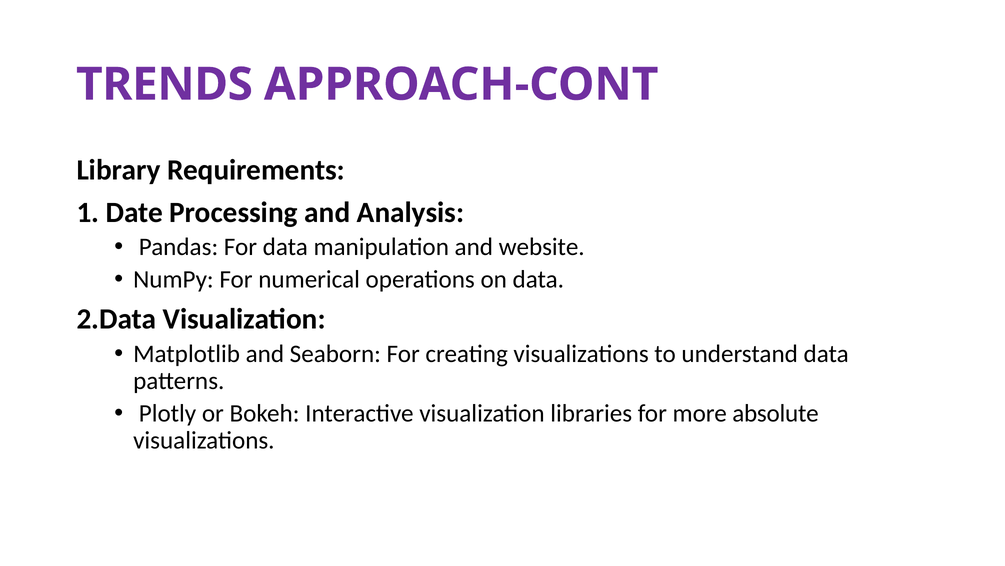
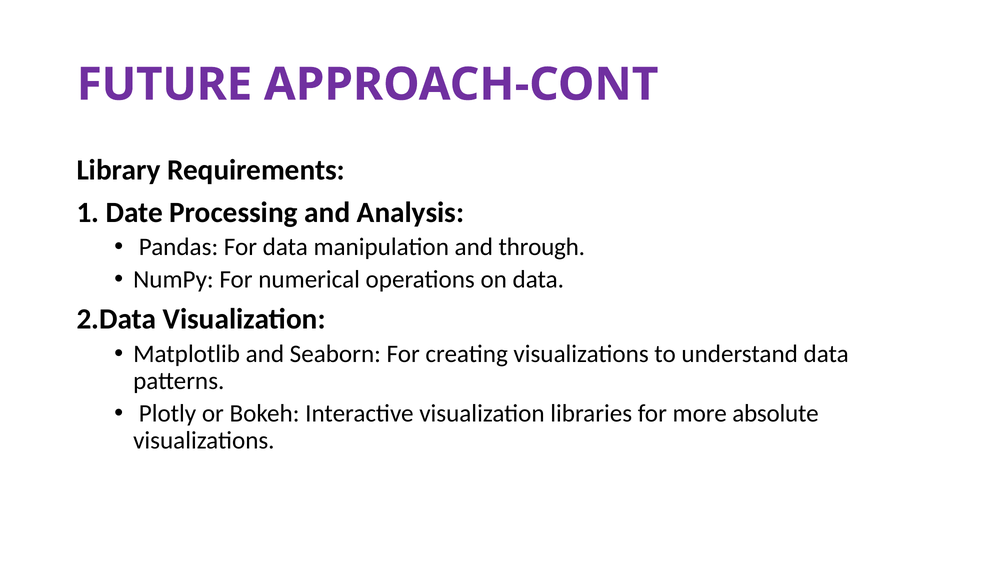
TRENDS: TRENDS -> FUTURE
website: website -> through
